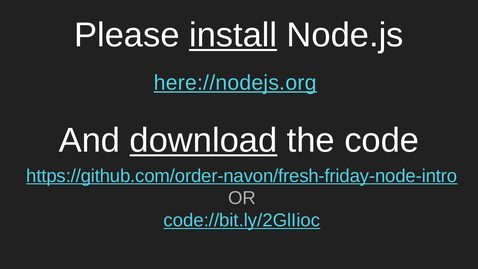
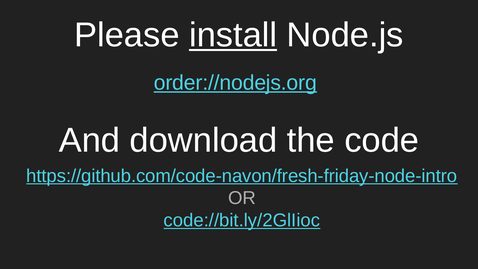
here://nodejs.org: here://nodejs.org -> order://nodejs.org
download underline: present -> none
https://github.com/order-navon/fresh-friday-node-intro: https://github.com/order-navon/fresh-friday-node-intro -> https://github.com/code-navon/fresh-friday-node-intro
